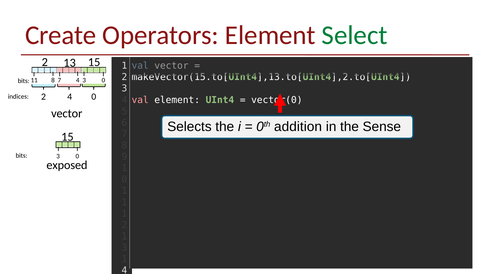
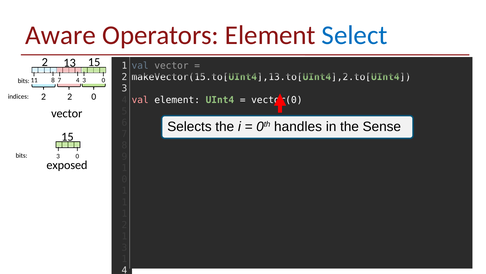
Create: Create -> Aware
Select colour: green -> blue
2 4: 4 -> 2
addition: addition -> handles
